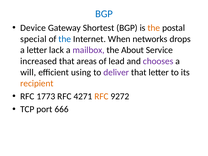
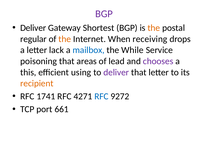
BGP at (104, 14) colour: blue -> purple
Device at (33, 28): Device -> Deliver
special: special -> regular
the at (65, 39) colour: blue -> orange
networks: networks -> receiving
mailbox colour: purple -> blue
About: About -> While
increased: increased -> poisoning
will: will -> this
1773: 1773 -> 1741
RFC at (101, 96) colour: orange -> blue
666: 666 -> 661
